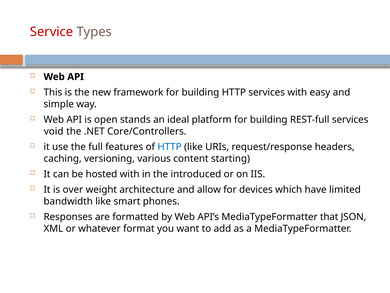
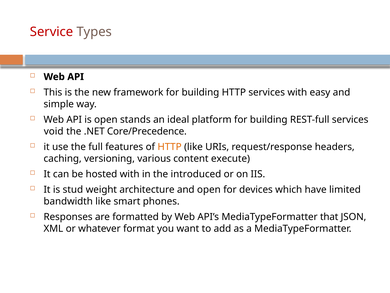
Core/Controllers: Core/Controllers -> Core/Precedence
HTTP at (170, 147) colour: blue -> orange
starting: starting -> execute
over: over -> stud
and allow: allow -> open
